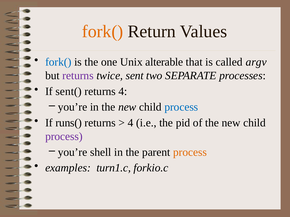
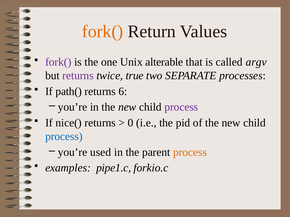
fork( at (58, 62) colour: blue -> purple
sent: sent -> true
sent(: sent( -> path(
returns 4: 4 -> 6
process at (181, 107) colour: blue -> purple
runs(: runs( -> nice(
4 at (131, 123): 4 -> 0
process at (64, 137) colour: purple -> blue
shell: shell -> used
turn1.c: turn1.c -> pipe1.c
